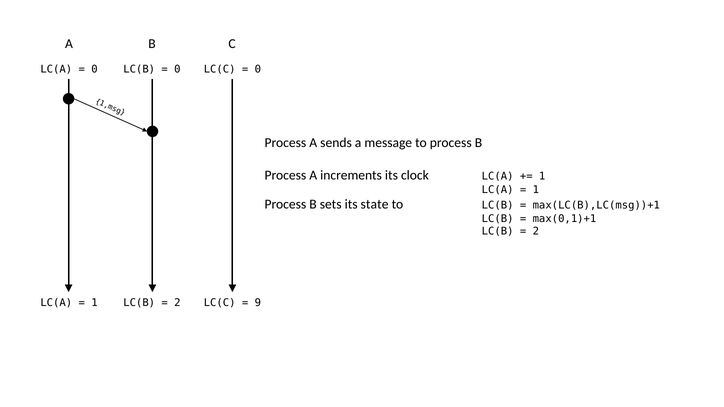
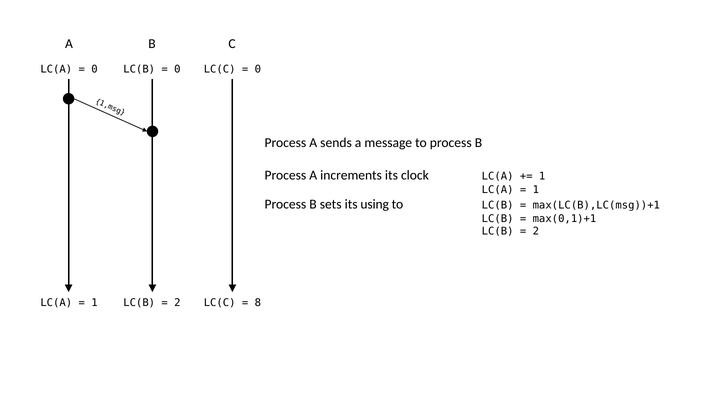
state: state -> using
9: 9 -> 8
